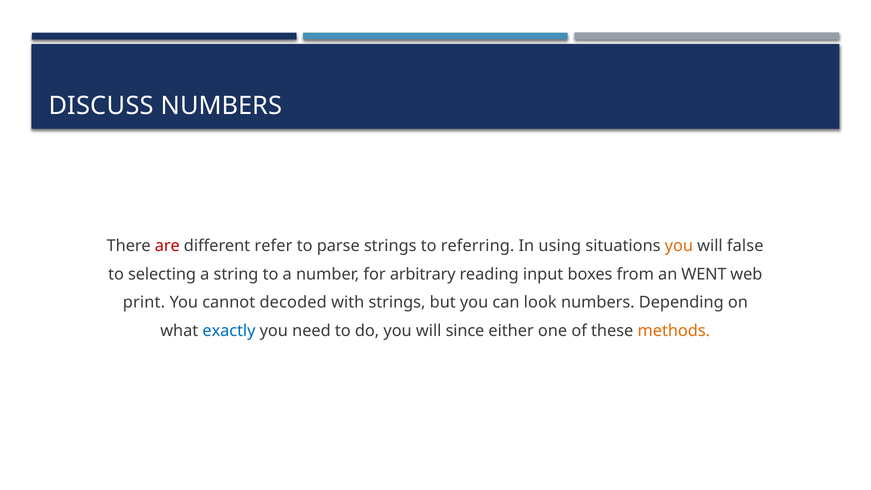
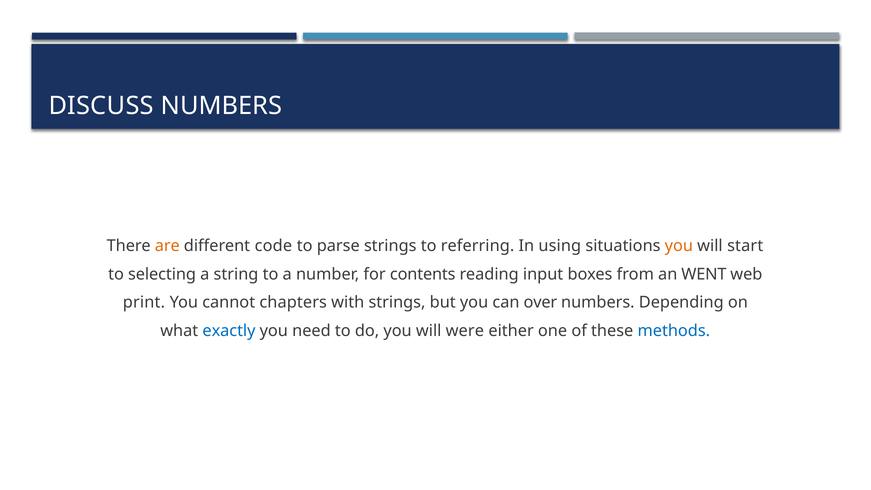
are colour: red -> orange
refer: refer -> code
false: false -> start
arbitrary: arbitrary -> contents
decoded: decoded -> chapters
look: look -> over
since: since -> were
methods colour: orange -> blue
